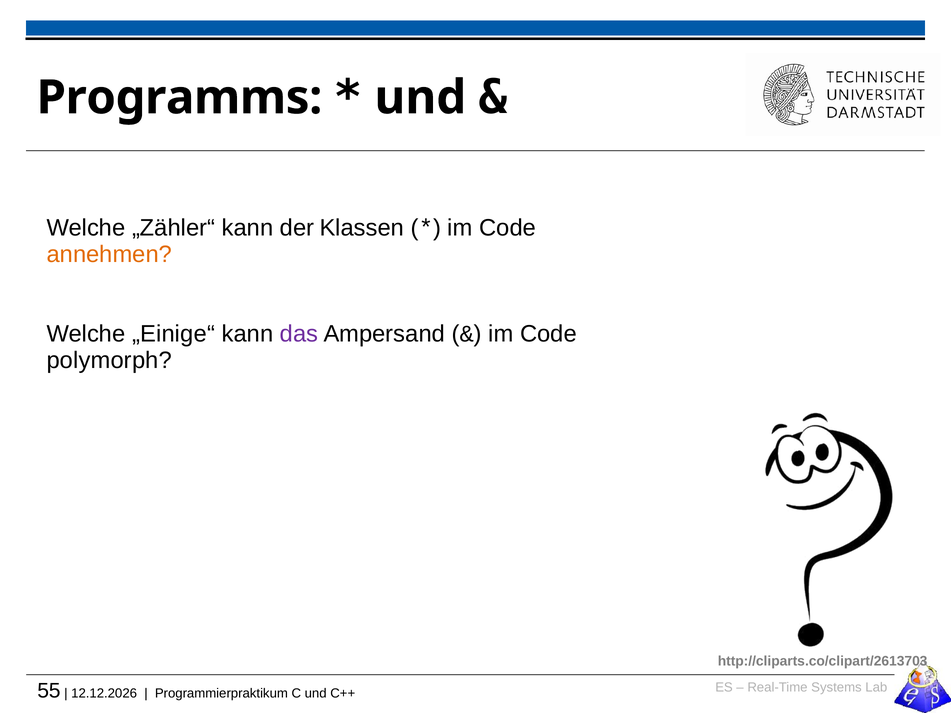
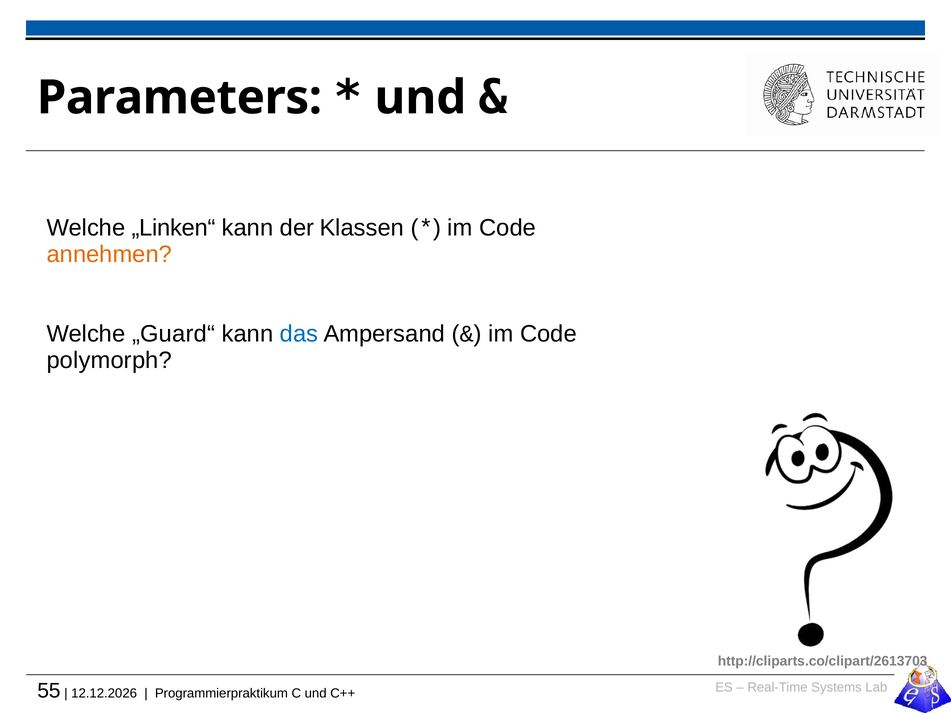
Programms: Programms -> Parameters
„Zähler“: „Zähler“ -> „Linken“
„Einige“: „Einige“ -> „Guard“
das colour: purple -> blue
